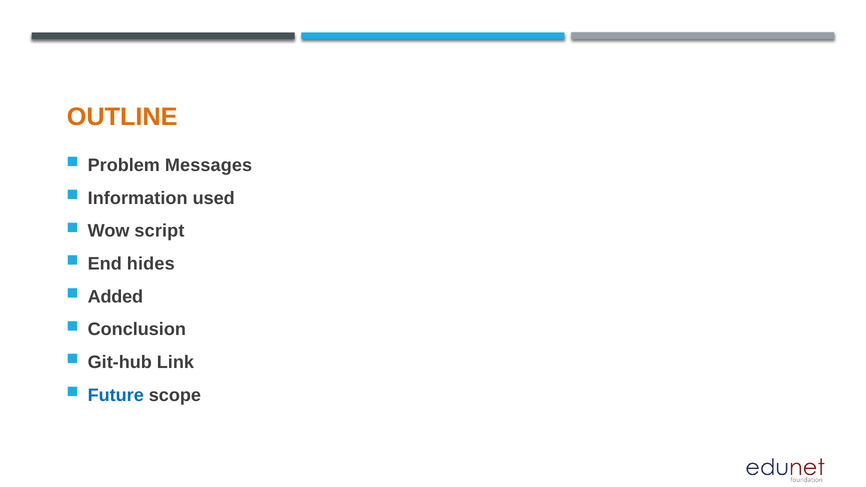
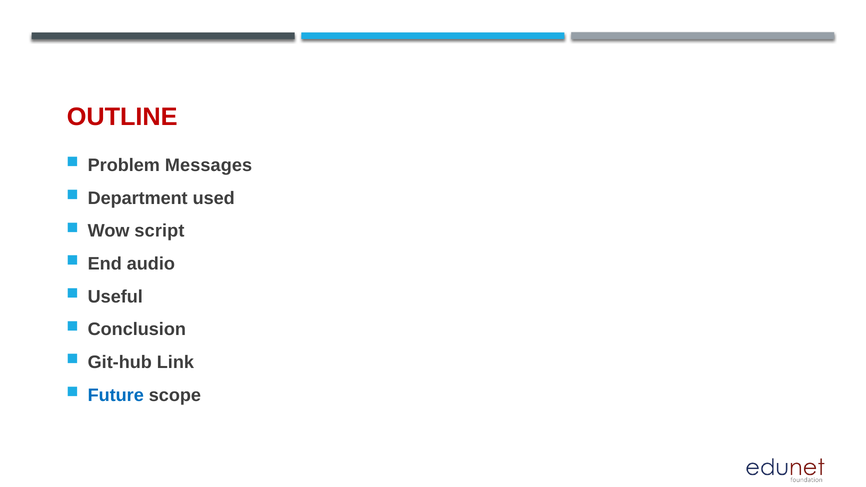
OUTLINE colour: orange -> red
Information: Information -> Department
hides: hides -> audio
Added: Added -> Useful
